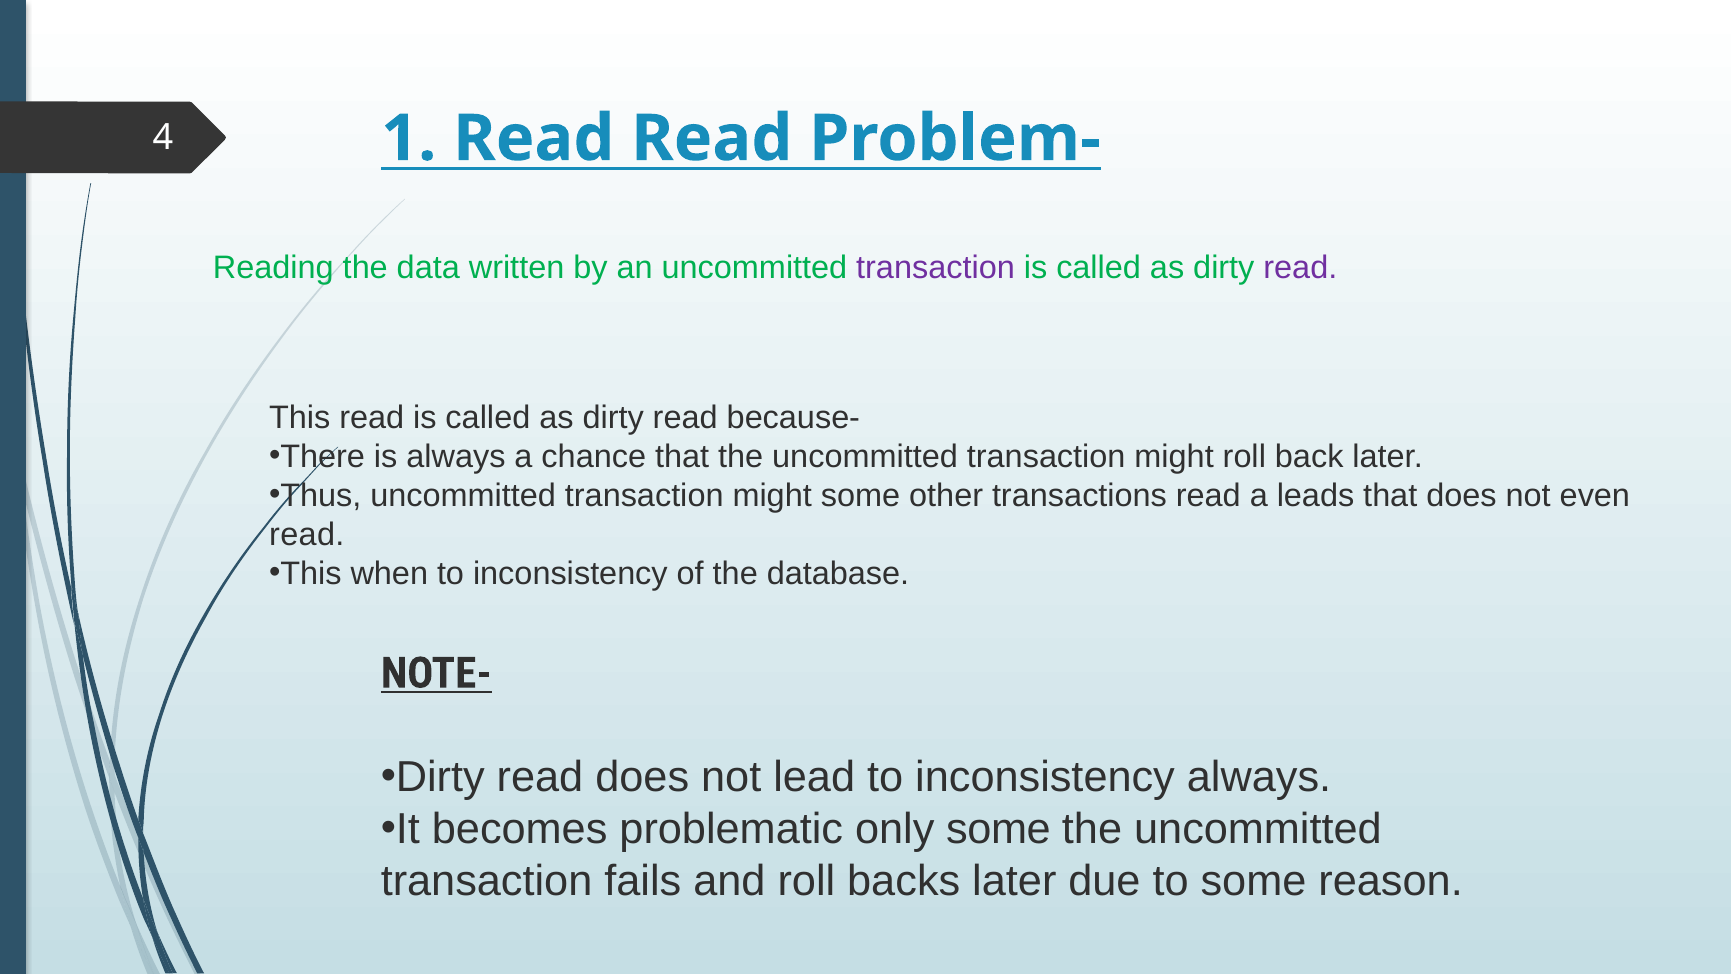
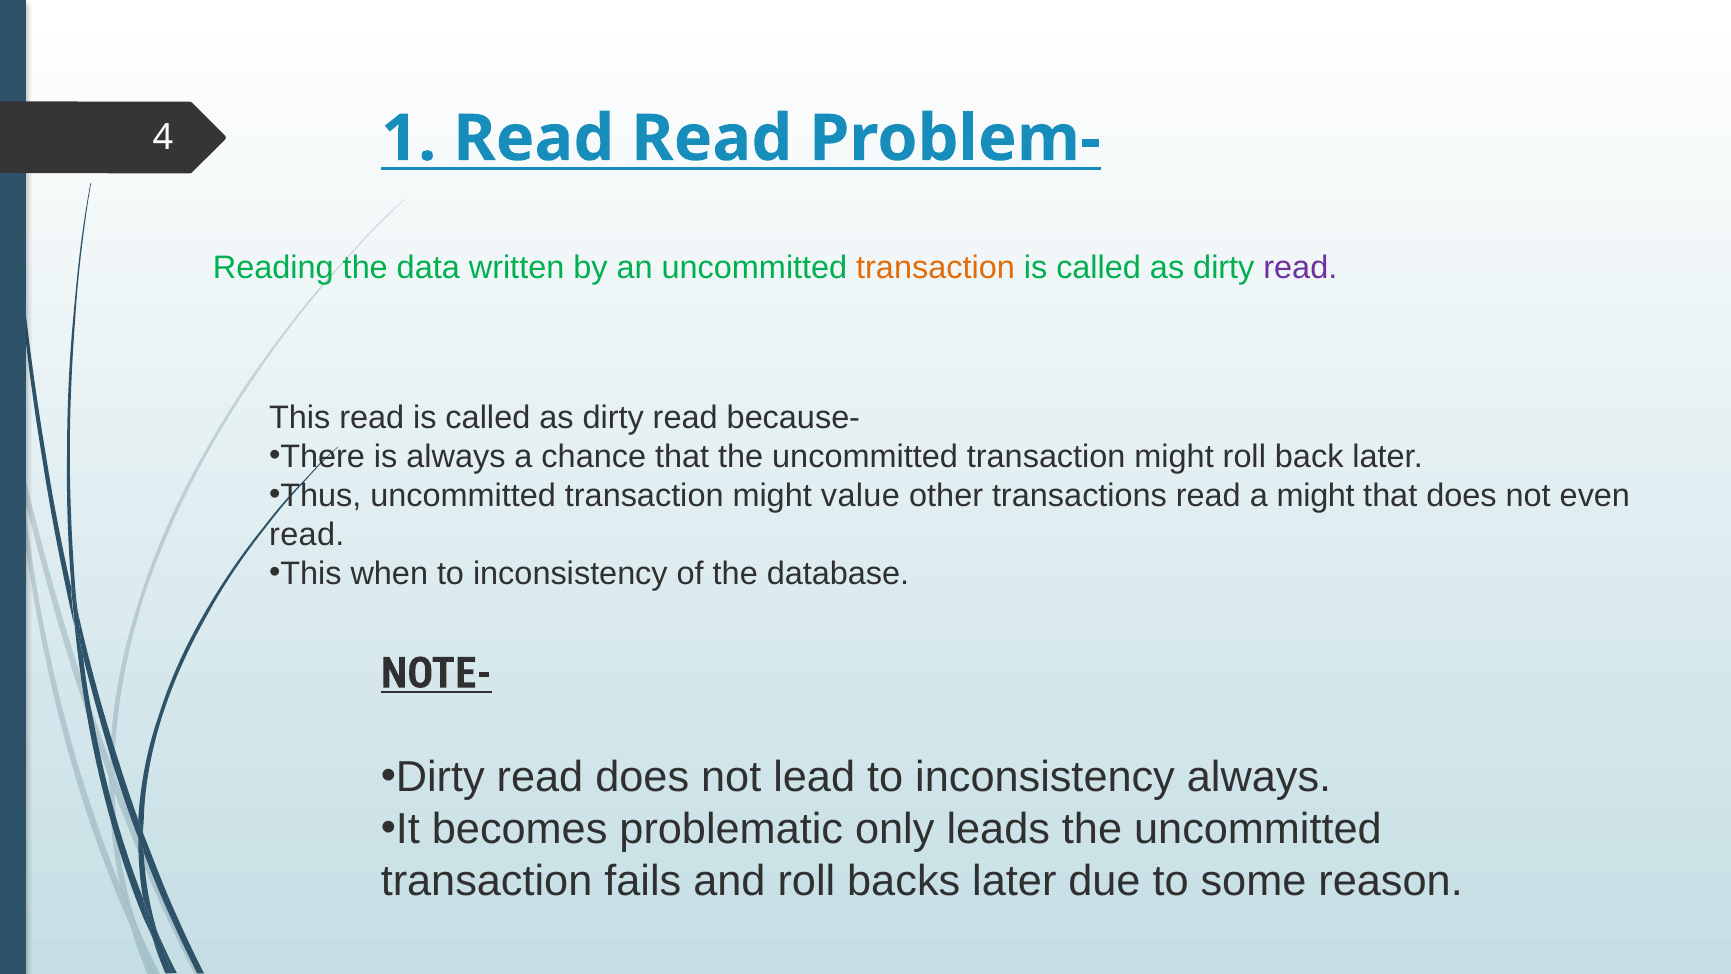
transaction at (936, 268) colour: purple -> orange
might some: some -> value
a leads: leads -> might
only some: some -> leads
